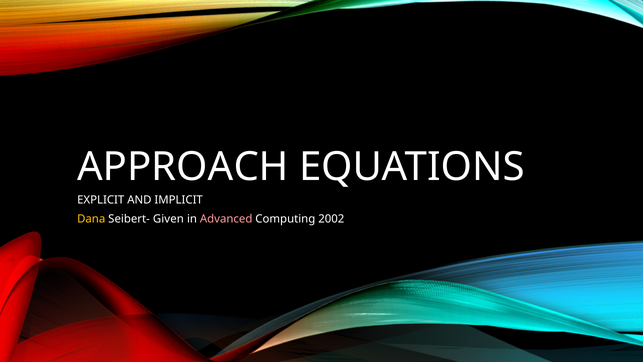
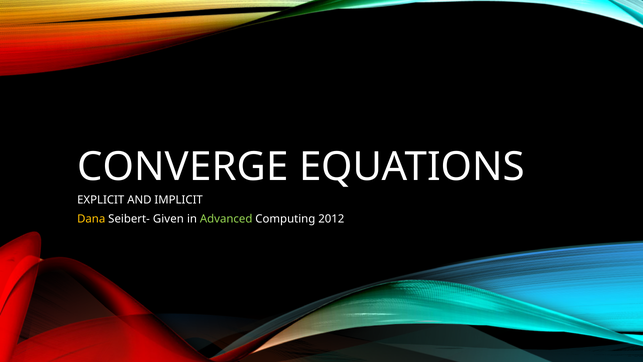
APPROACH: APPROACH -> CONVERGE
Advanced colour: pink -> light green
2002: 2002 -> 2012
